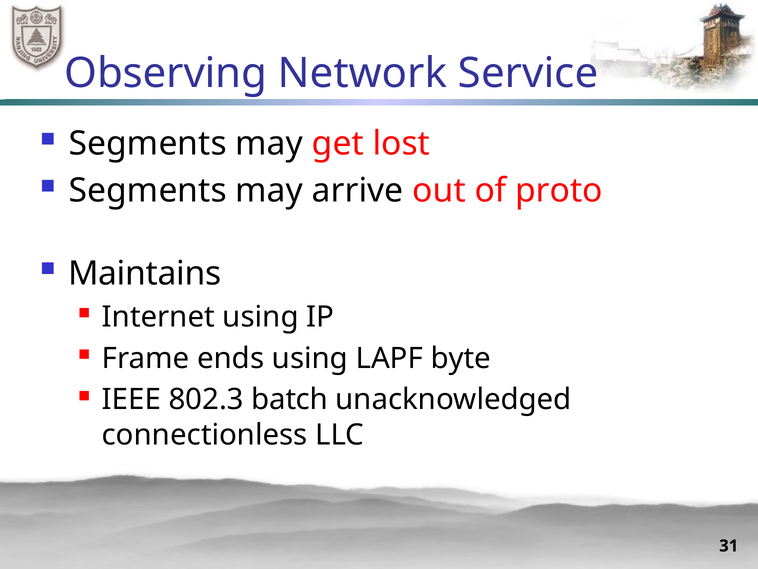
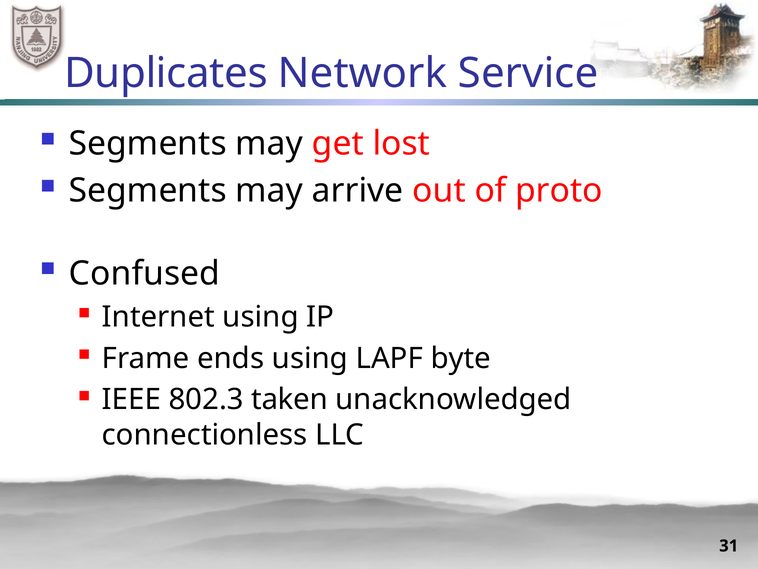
Observing: Observing -> Duplicates
Maintains: Maintains -> Confused
batch: batch -> taken
